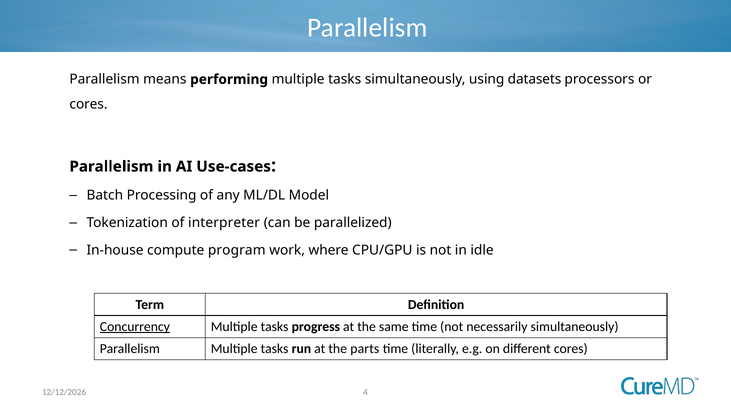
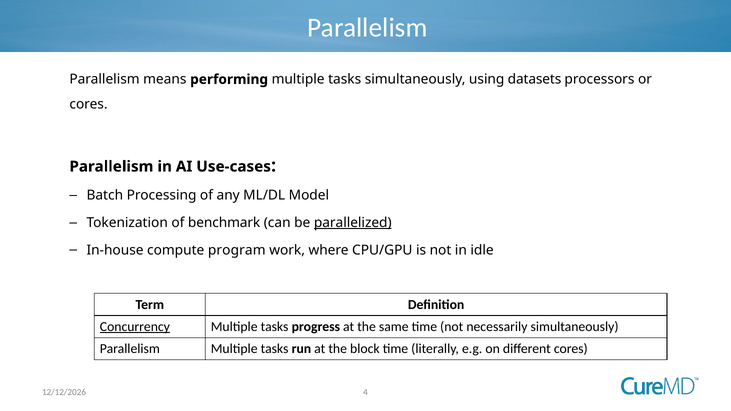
interpreter: interpreter -> benchmark
parallelized underline: none -> present
parts: parts -> block
